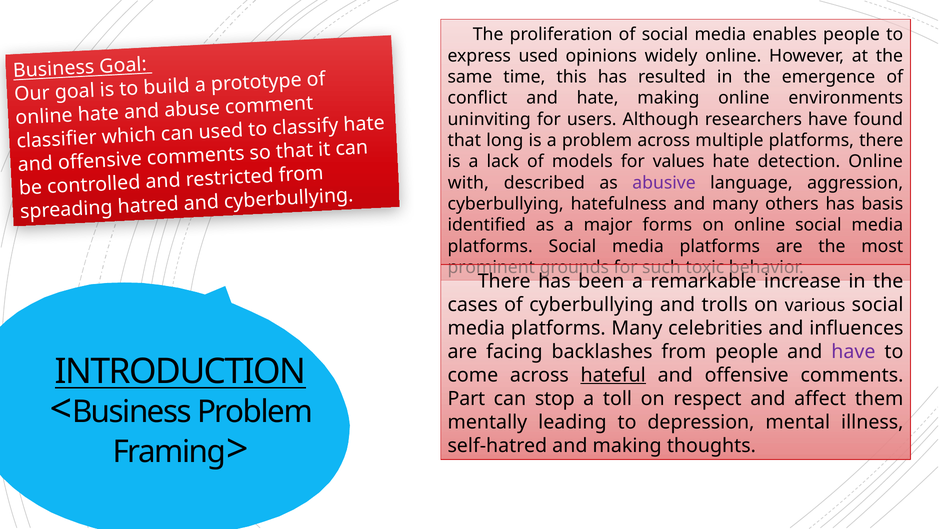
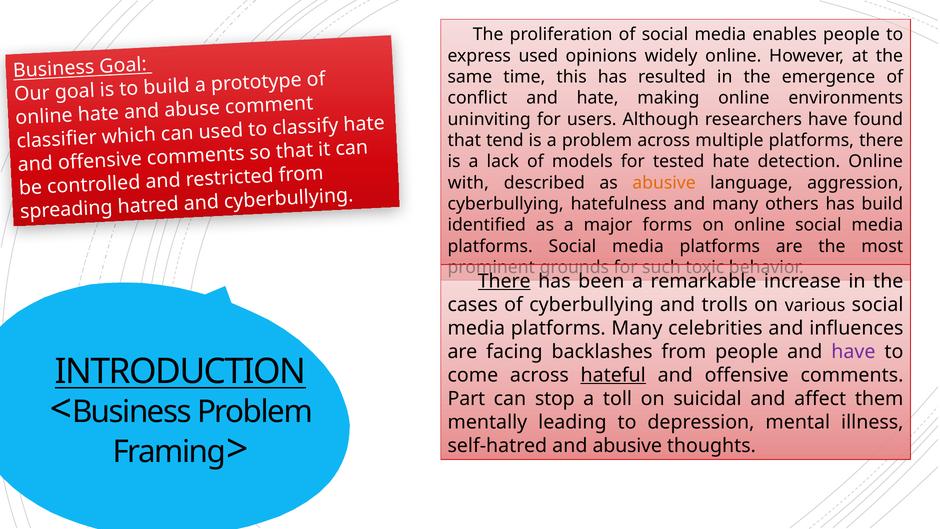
long: long -> tend
values: values -> tested
abusive at (664, 183) colour: purple -> orange
has basis: basis -> build
There at (504, 281) underline: none -> present
respect: respect -> suicidal
and making: making -> abusive
